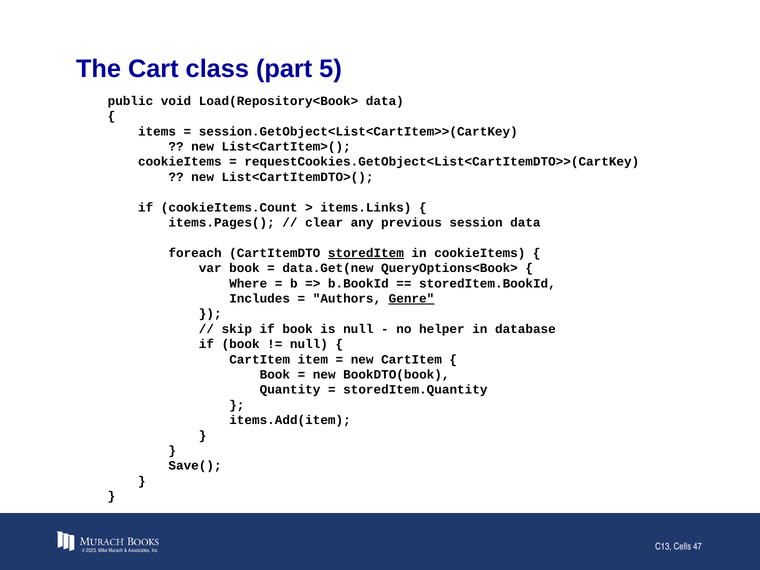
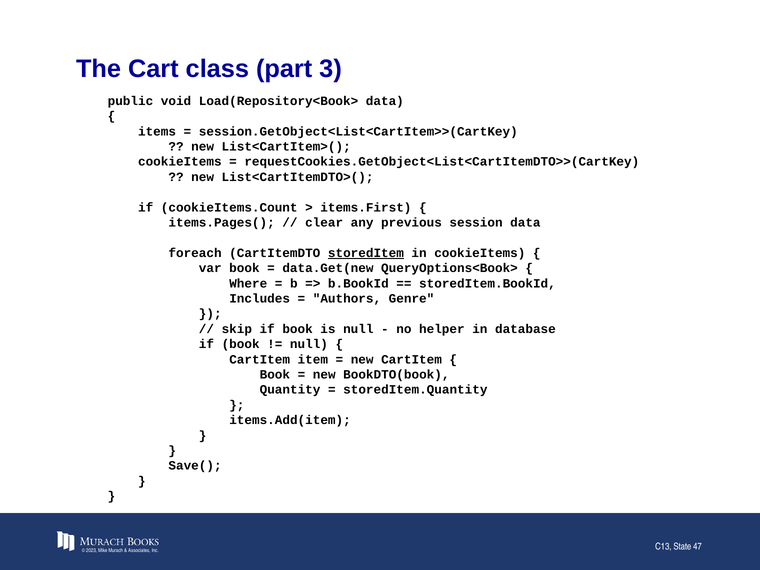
5: 5 -> 3
items.Links: items.Links -> items.First
Genre underline: present -> none
Cells: Cells -> State
